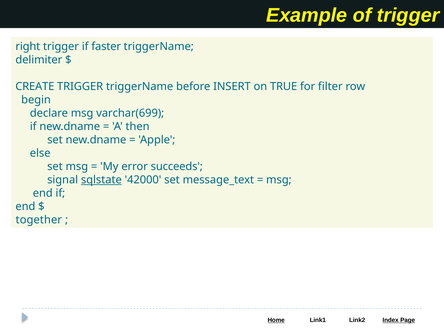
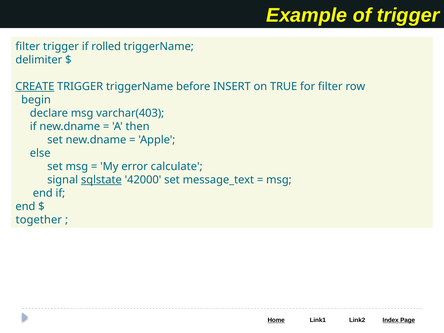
right at (28, 47): right -> filter
faster: faster -> rolled
CREATE underline: none -> present
varchar(699: varchar(699 -> varchar(403
succeeds: succeeds -> calculate
